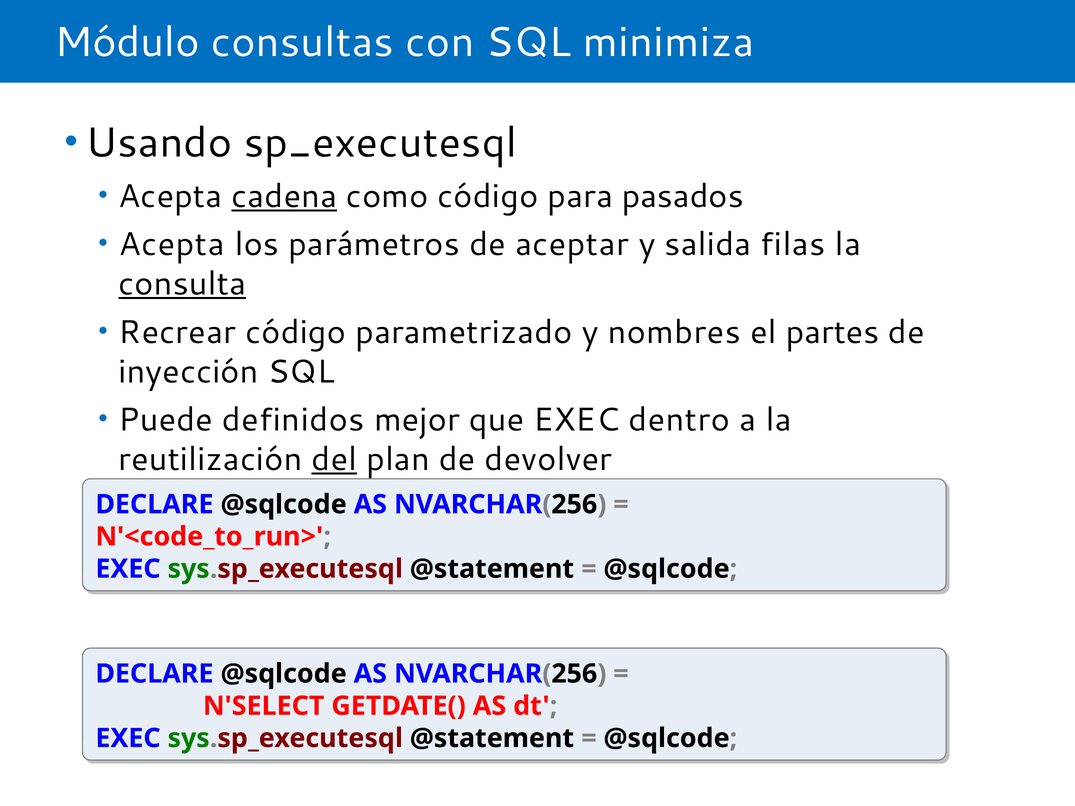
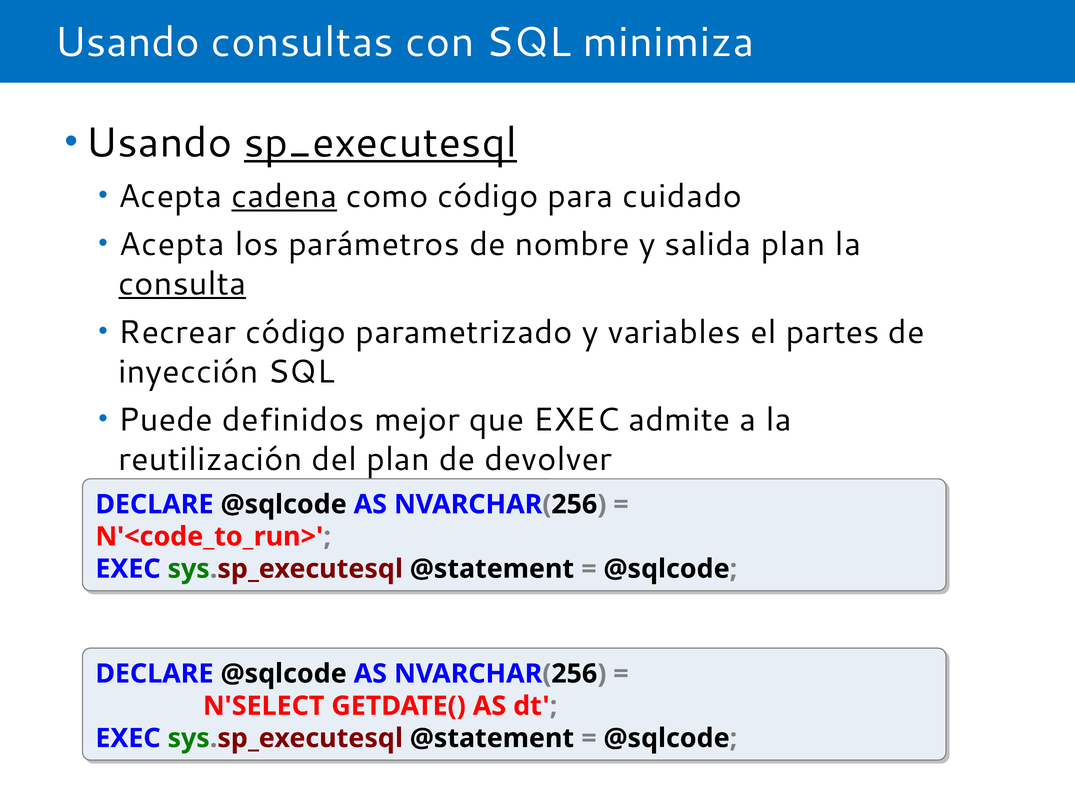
Módulo at (127, 42): Módulo -> Usando
sp_executesql underline: none -> present
pasados: pasados -> cuidado
aceptar: aceptar -> nombre
salida filas: filas -> plan
nombres: nombres -> variables
dentro: dentro -> admite
del underline: present -> none
